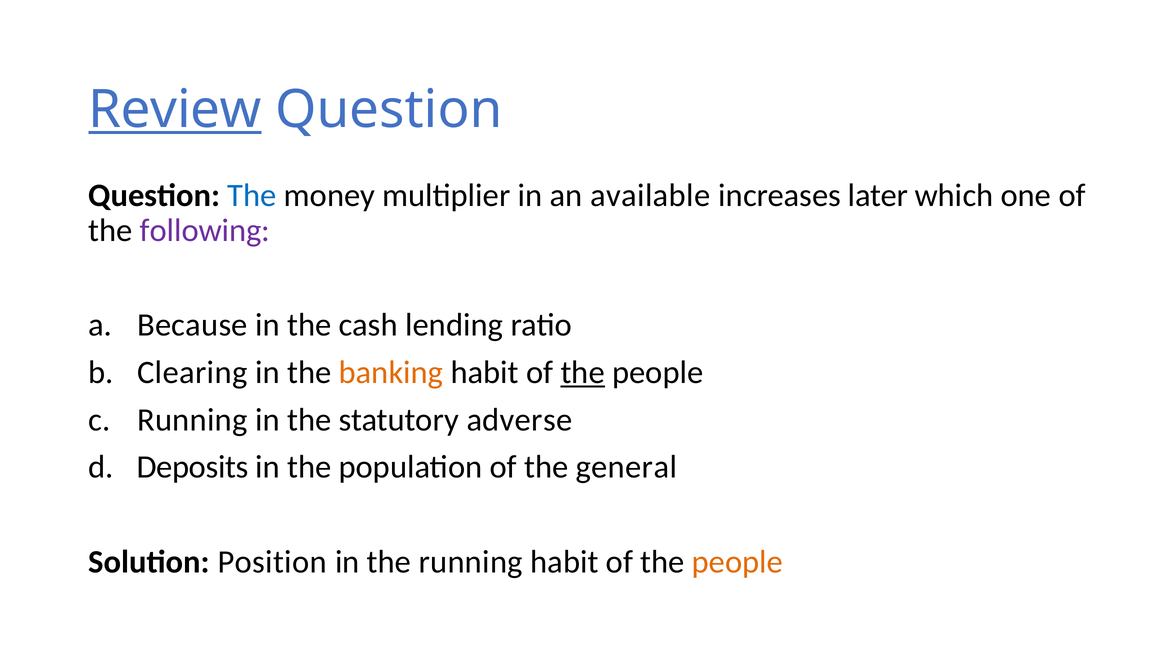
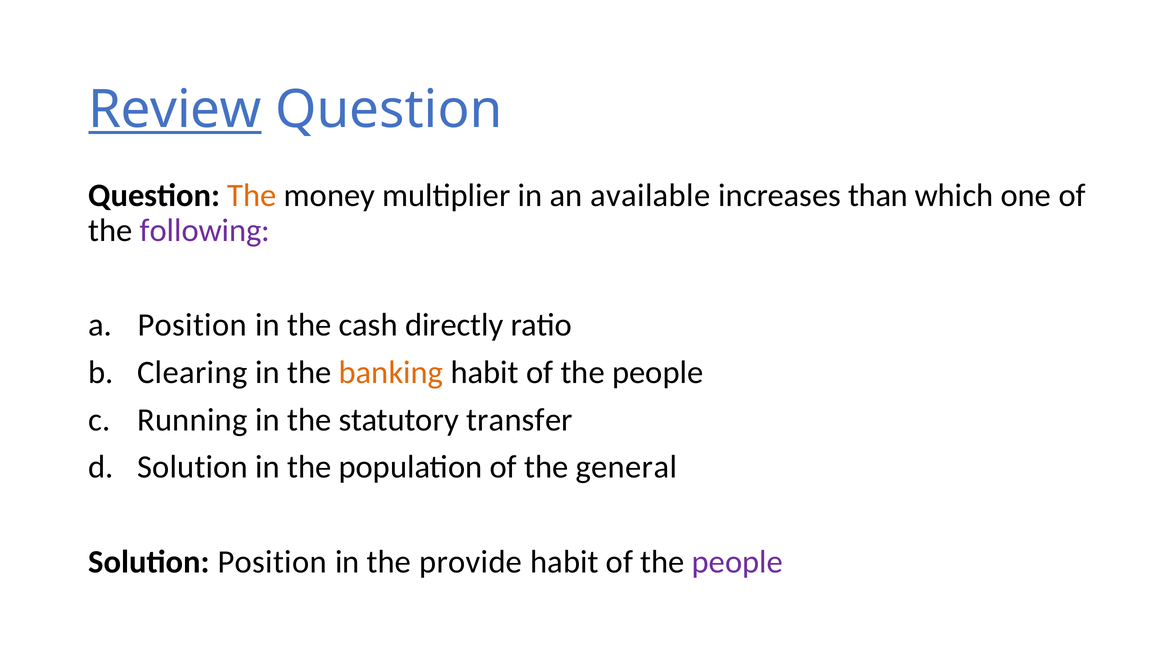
The at (252, 195) colour: blue -> orange
later: later -> than
Because at (192, 325): Because -> Position
lending: lending -> directly
the at (583, 372) underline: present -> none
adverse: adverse -> transfer
Deposits at (193, 467): Deposits -> Solution
the running: running -> provide
people at (737, 561) colour: orange -> purple
